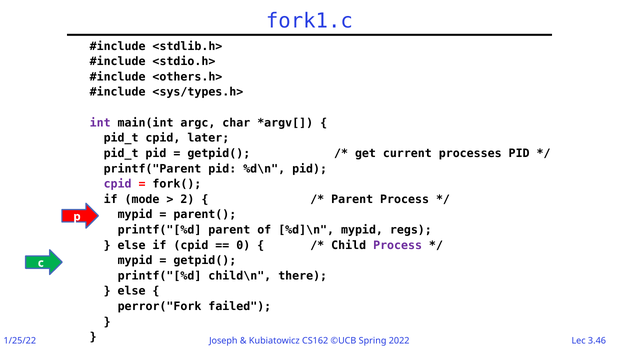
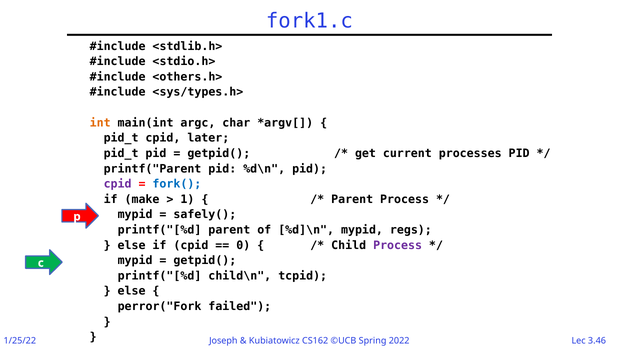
int colour: purple -> orange
fork( colour: black -> blue
mode: mode -> make
2: 2 -> 1
parent(: parent( -> safely(
there: there -> tcpid
